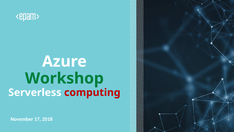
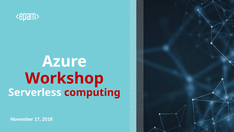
Workshop colour: green -> red
